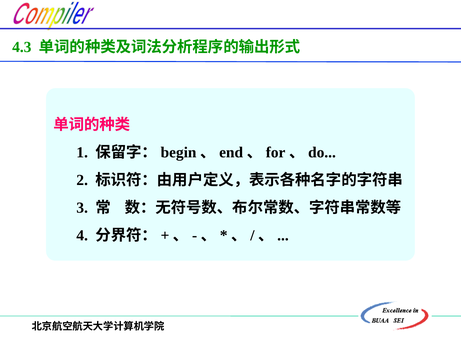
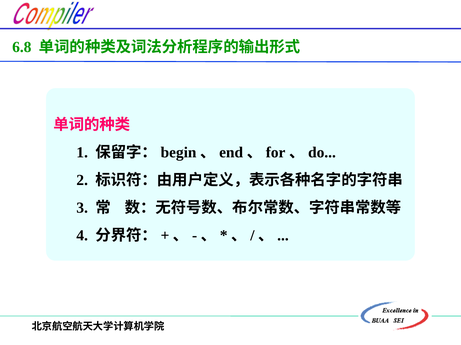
4.3: 4.3 -> 6.8
